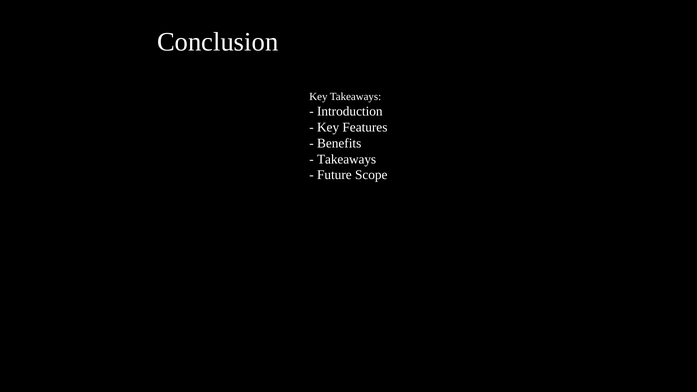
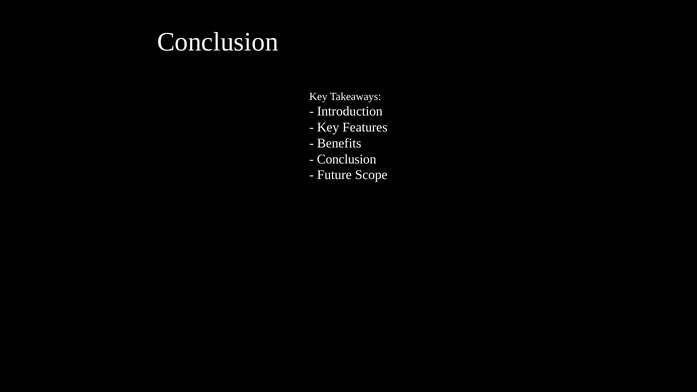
Takeaways at (347, 159): Takeaways -> Conclusion
